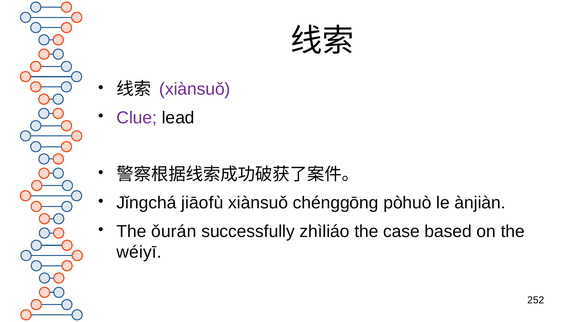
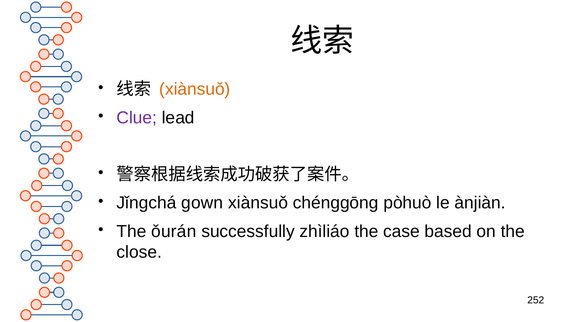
xiànsuǒ at (195, 89) colour: purple -> orange
jiāofù: jiāofù -> gown
wéiyī: wéiyī -> close
